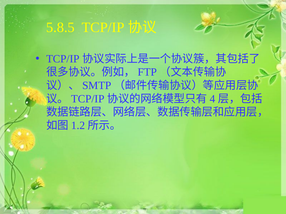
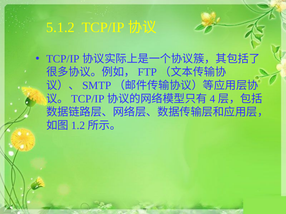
5.8.5: 5.8.5 -> 5.1.2
